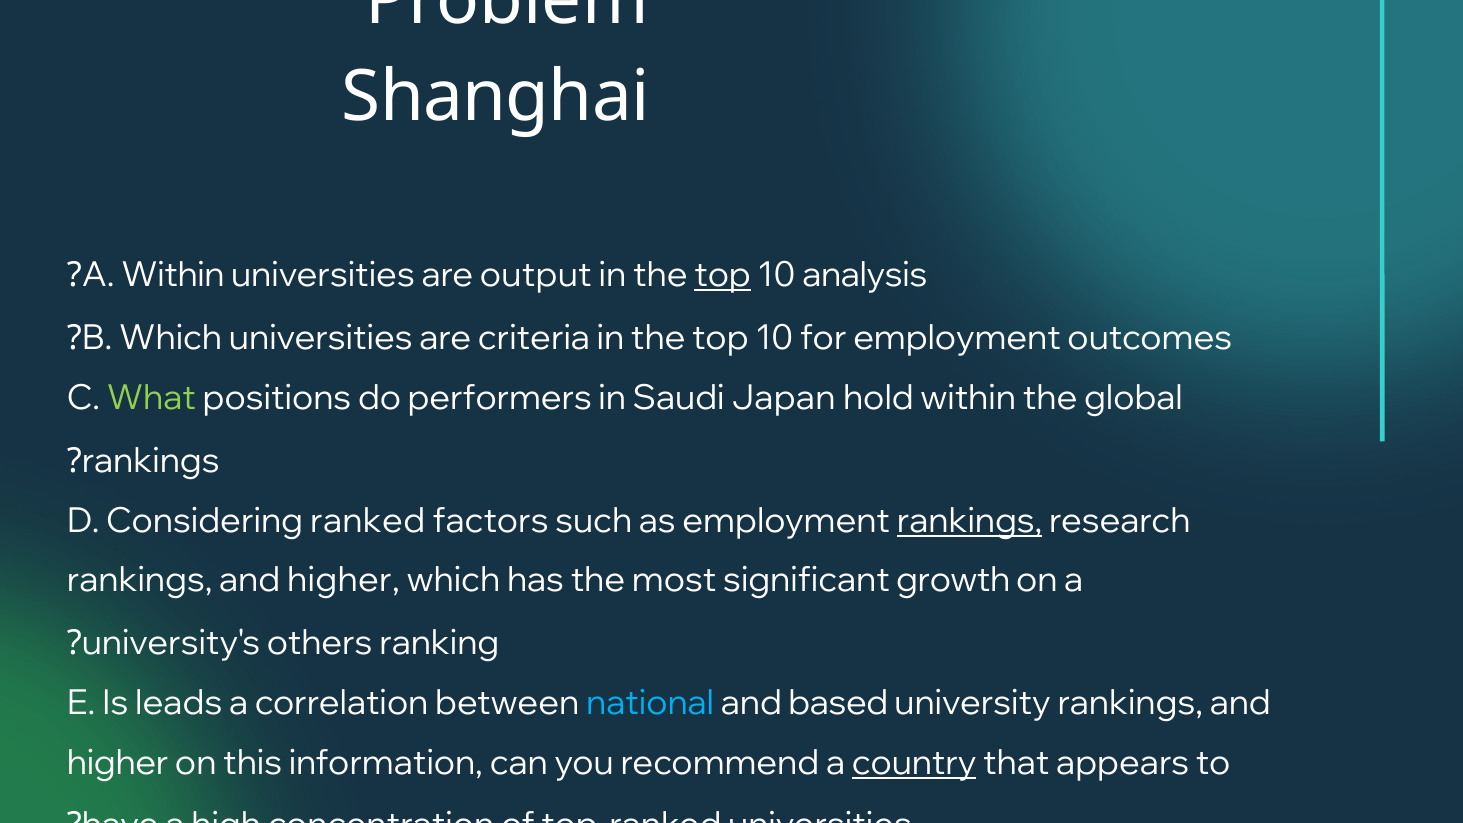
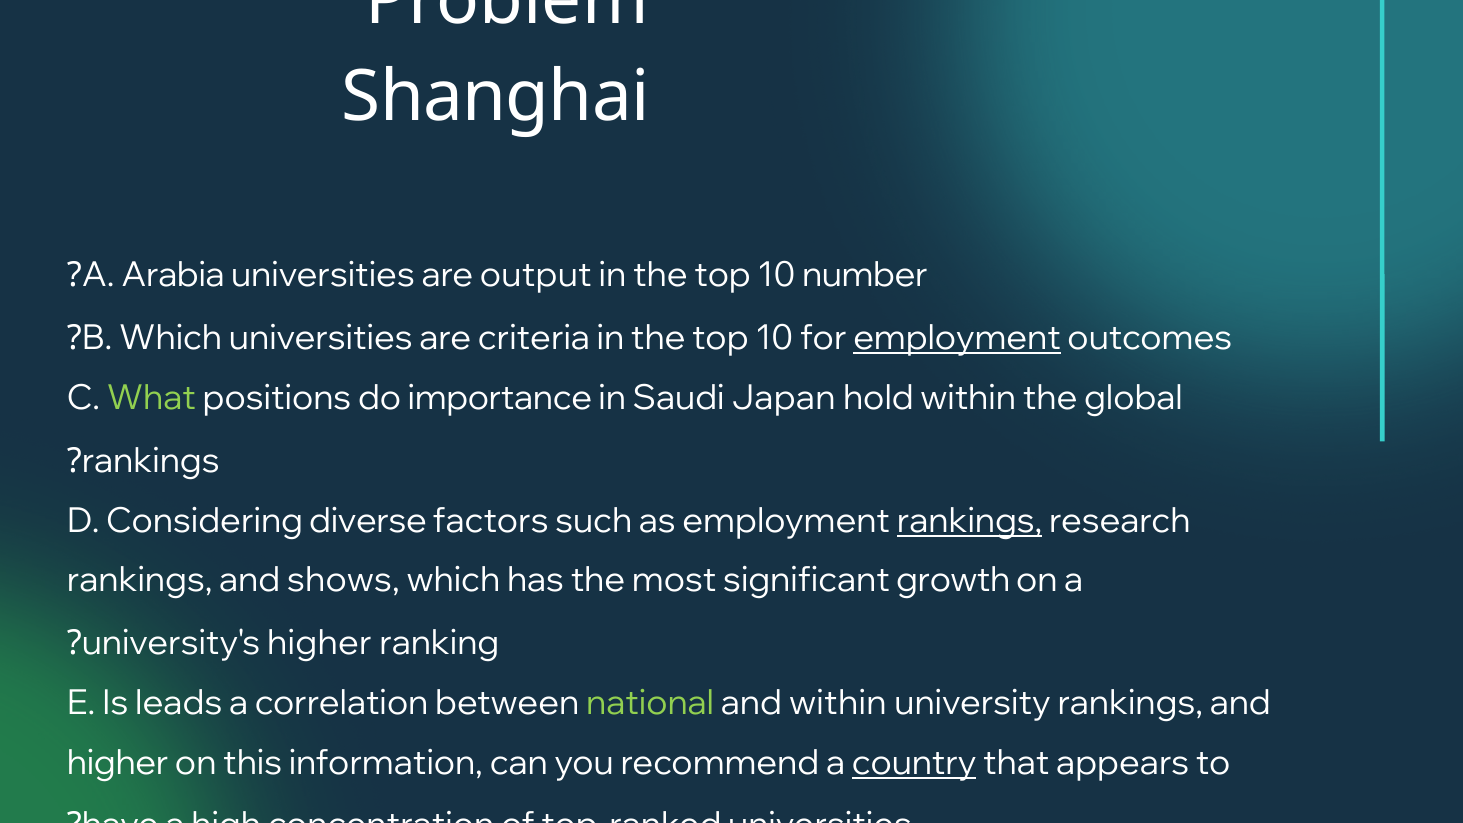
A Within: Within -> Arabia
top at (723, 275) underline: present -> none
analysis: analysis -> number
employment at (957, 338) underline: none -> present
performers: performers -> importance
ranked: ranked -> diverse
higher at (343, 581): higher -> shows
university's others: others -> higher
national colour: light blue -> light green
and based: based -> within
